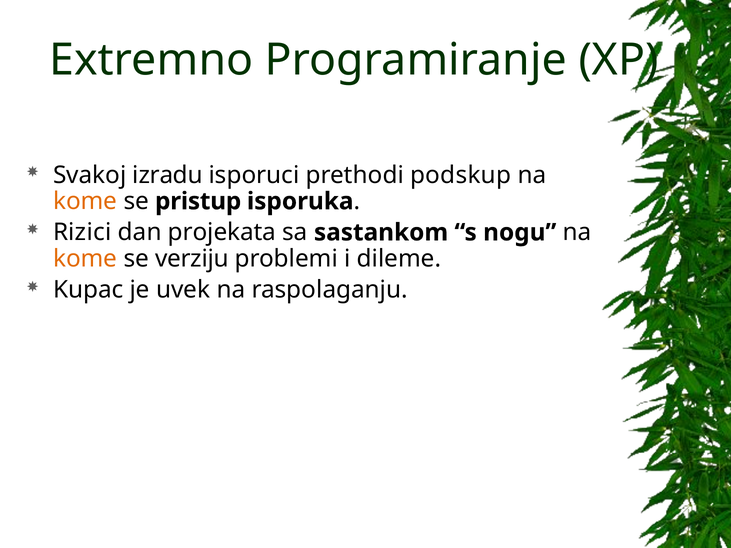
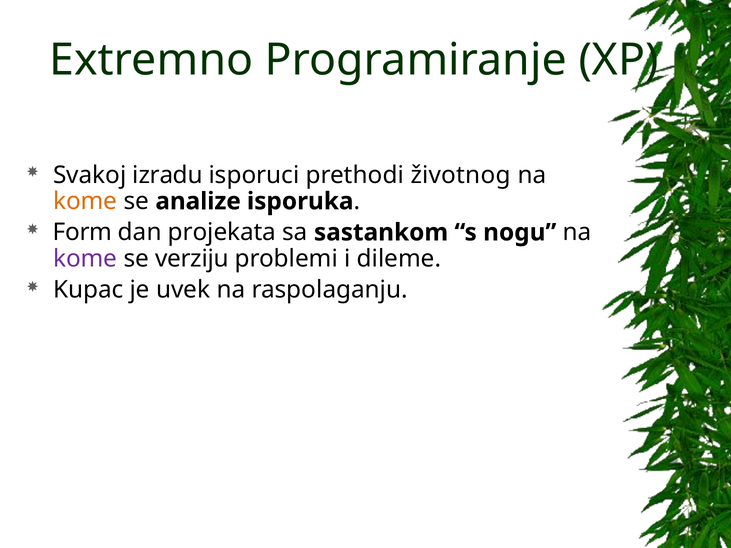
podskup: podskup -> životnog
pristup: pristup -> analize
Rizici: Rizici -> Form
kome at (85, 259) colour: orange -> purple
